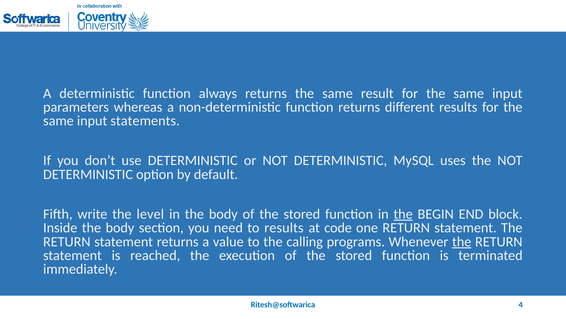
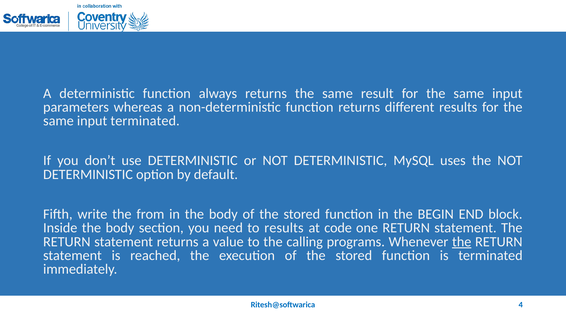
input statements: statements -> terminated
level: level -> from
the at (403, 214) underline: present -> none
